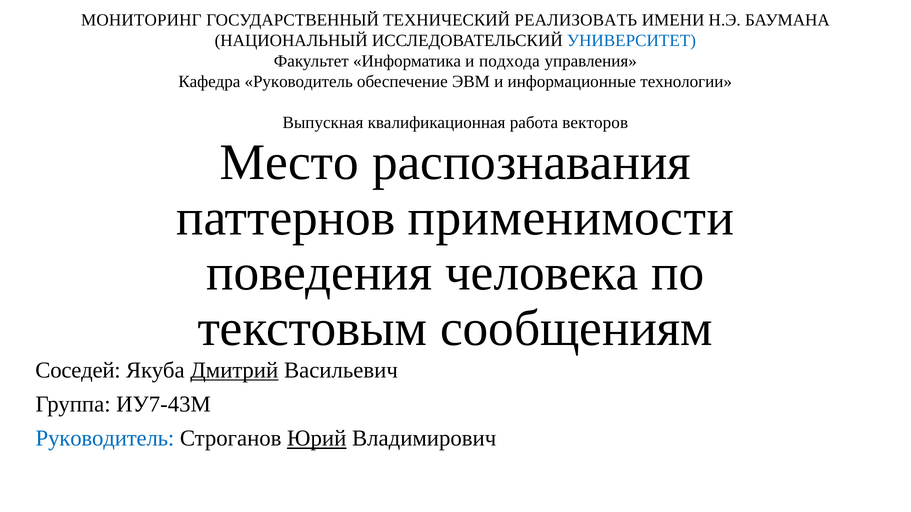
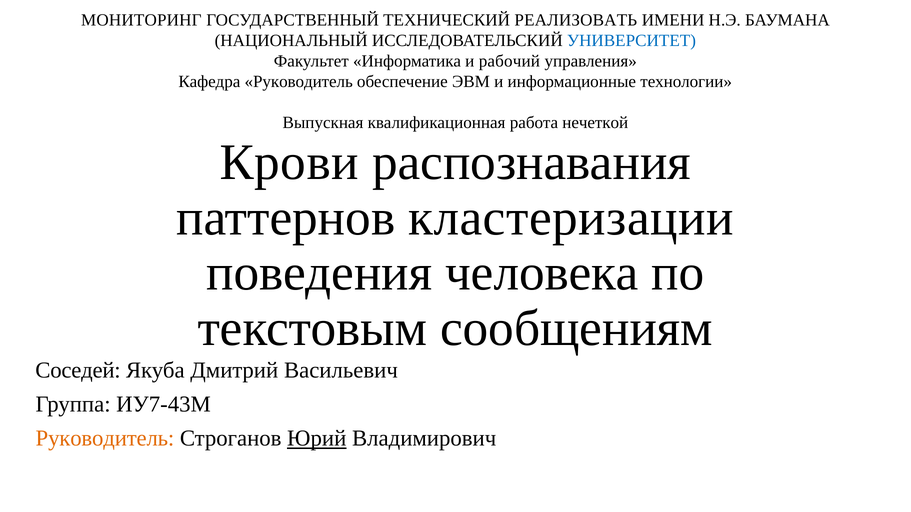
подхода: подхода -> рабочий
векторов: векторов -> нечеткой
Место: Место -> Крови
применимости: применимости -> кластеризации
Дмитрий underline: present -> none
Руководитель at (105, 439) colour: blue -> orange
